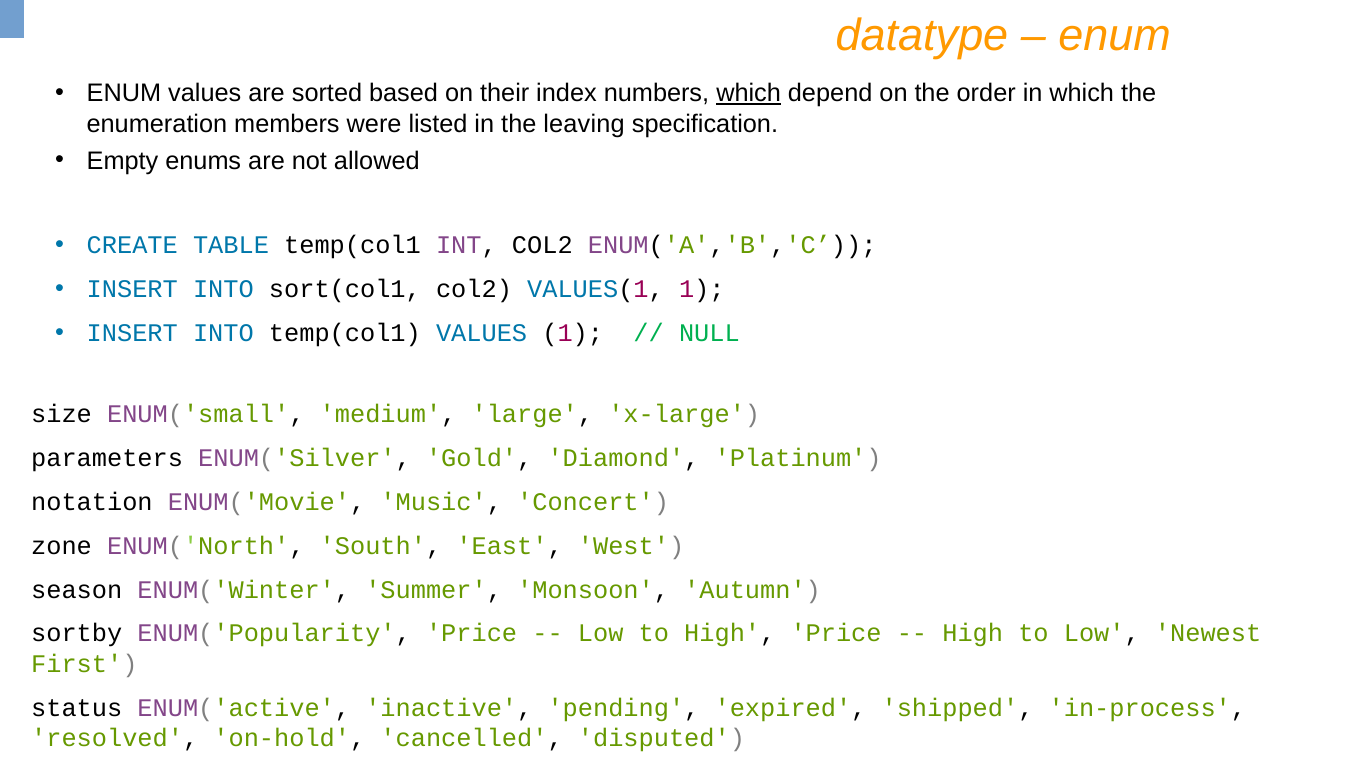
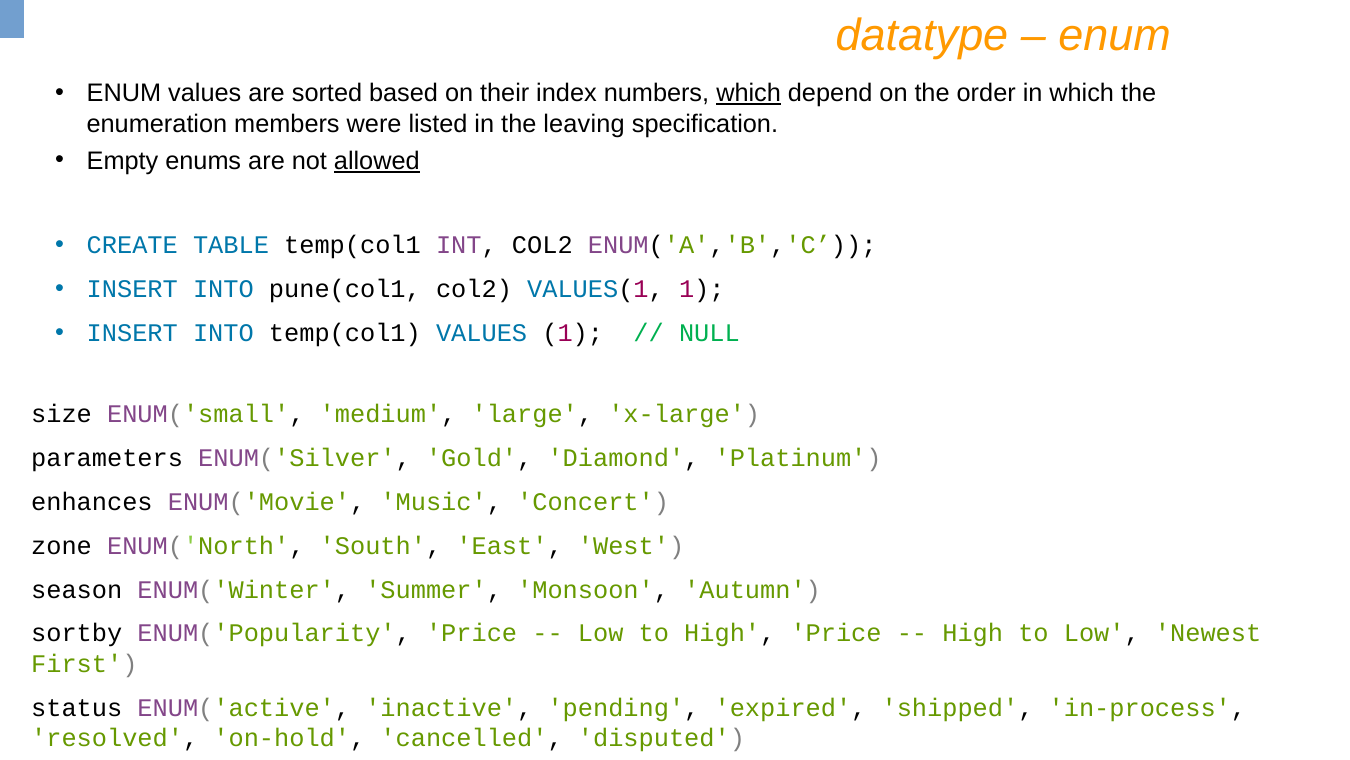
allowed underline: none -> present
sort(col1: sort(col1 -> pune(col1
notation: notation -> enhances
